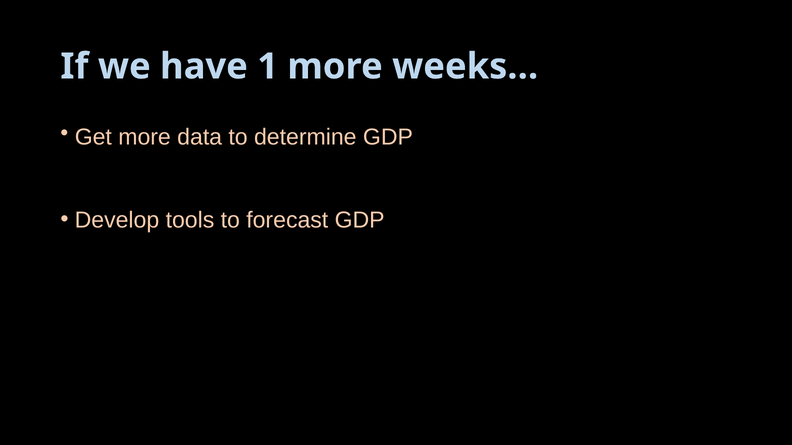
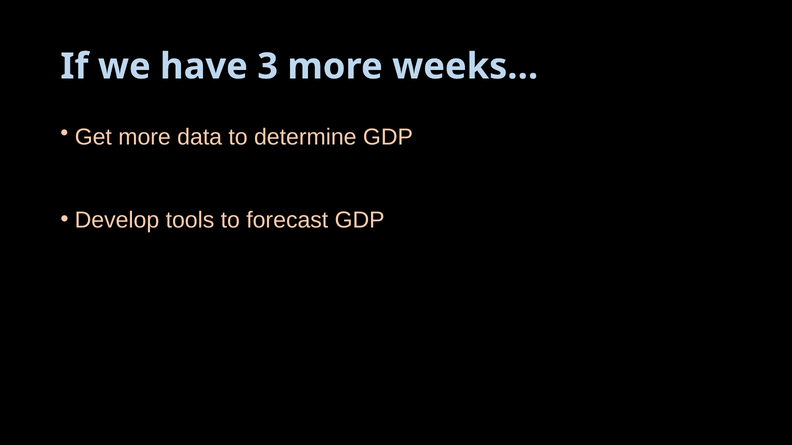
1: 1 -> 3
